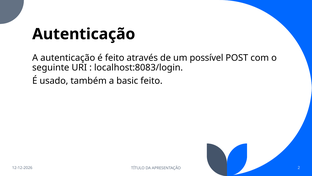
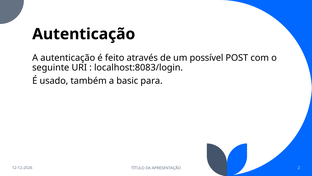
basic feito: feito -> para
